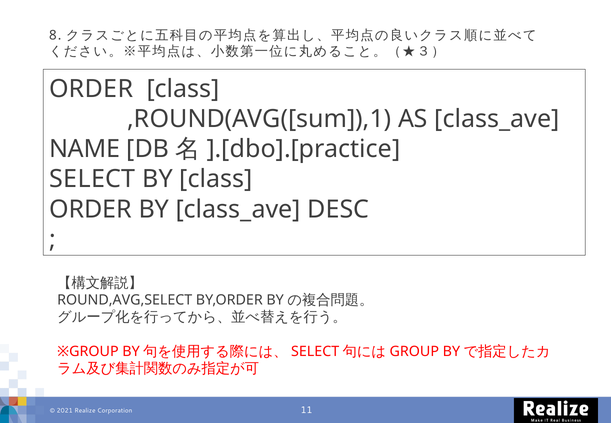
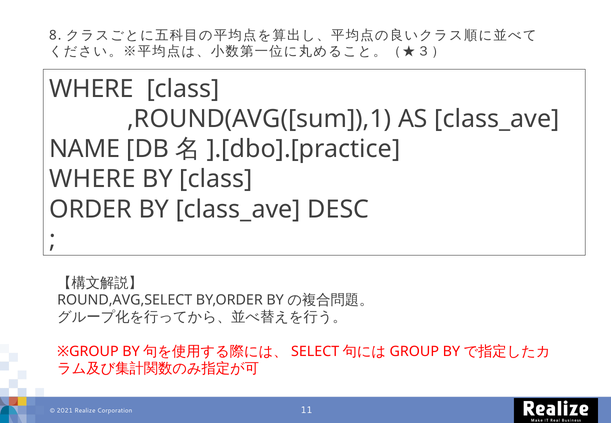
ORDER at (91, 89): ORDER -> WHERE
SELECT at (92, 179): SELECT -> WHERE
